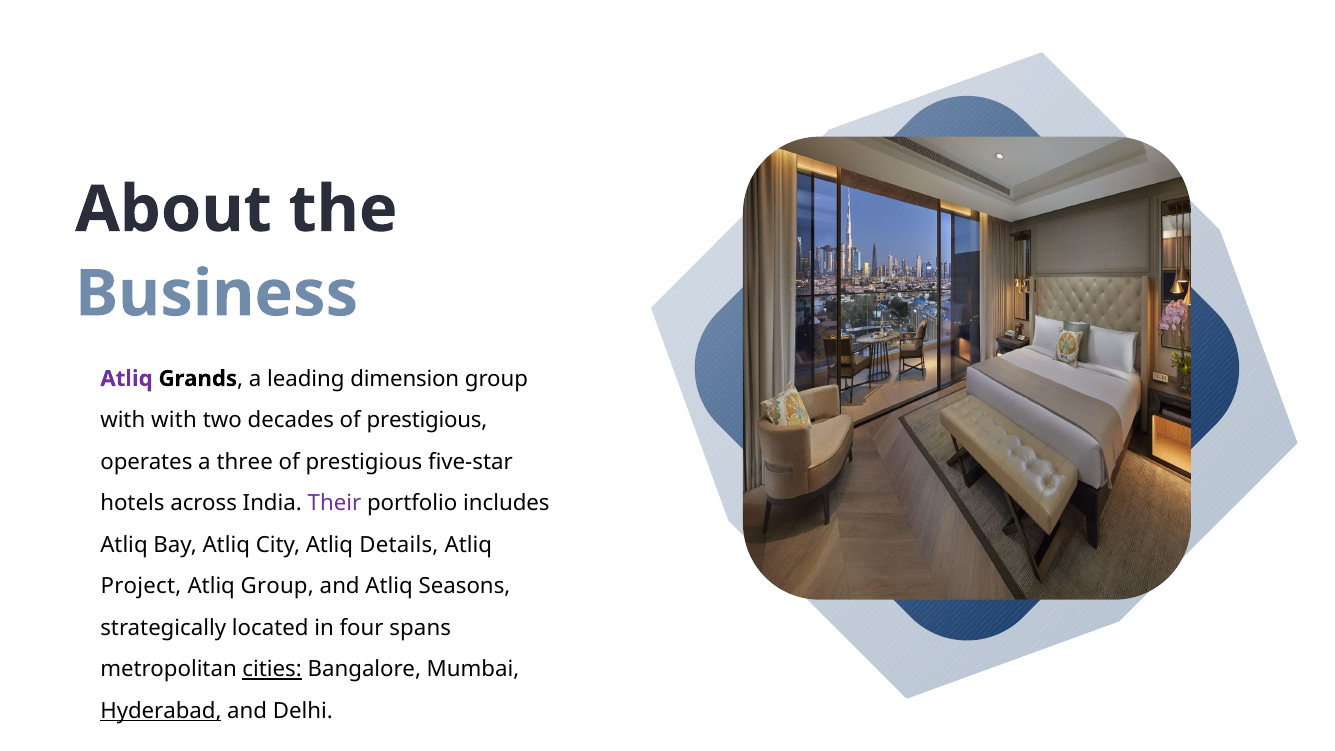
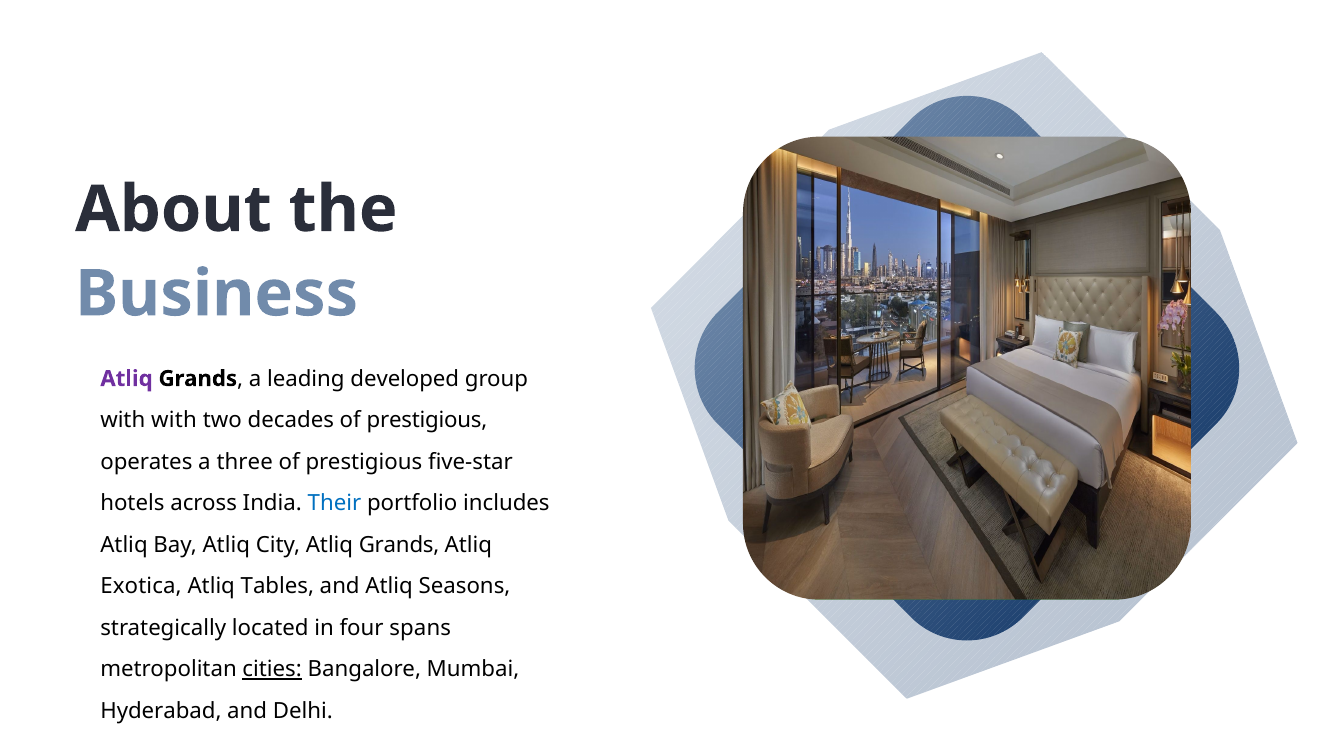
dimension: dimension -> developed
Their colour: purple -> blue
City Atliq Details: Details -> Grands
Project: Project -> Exotica
Atliq Group: Group -> Tables
Hyderabad underline: present -> none
